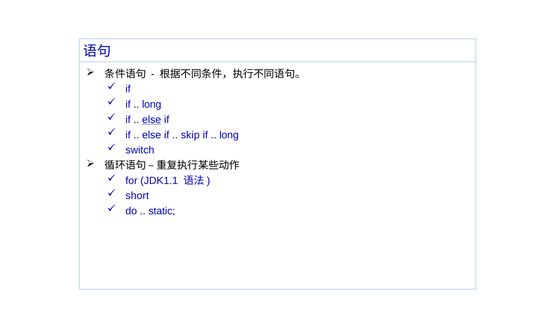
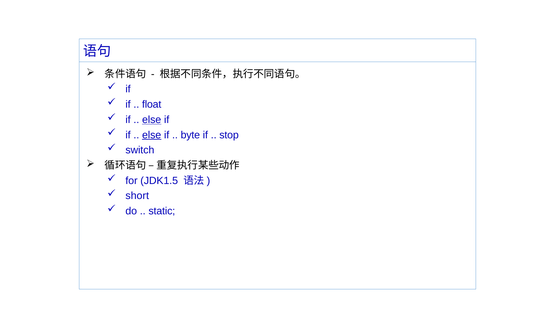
long at (152, 105): long -> float
else at (152, 135) underline: none -> present
skip: skip -> byte
long at (229, 135): long -> stop
JDK1.1: JDK1.1 -> JDK1.5
